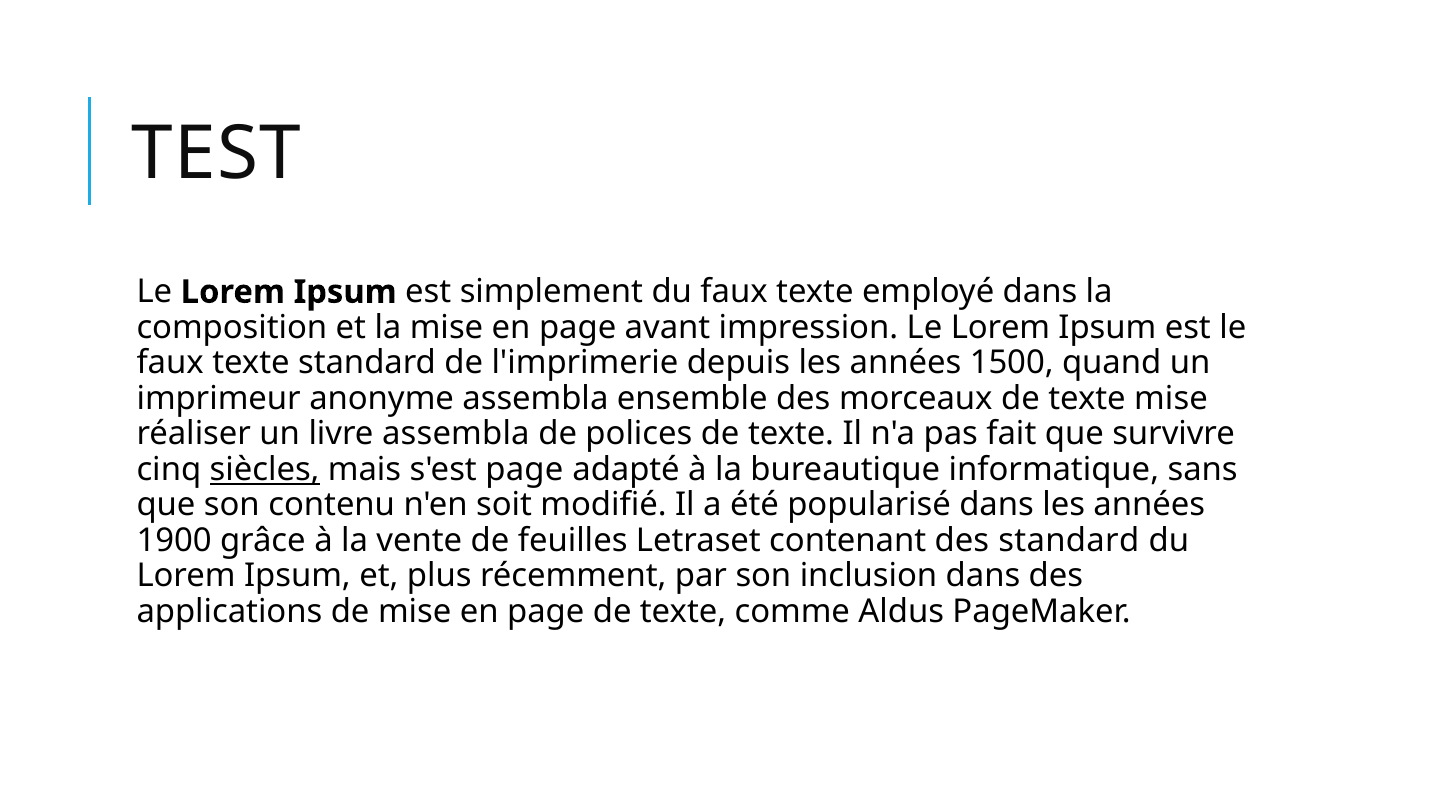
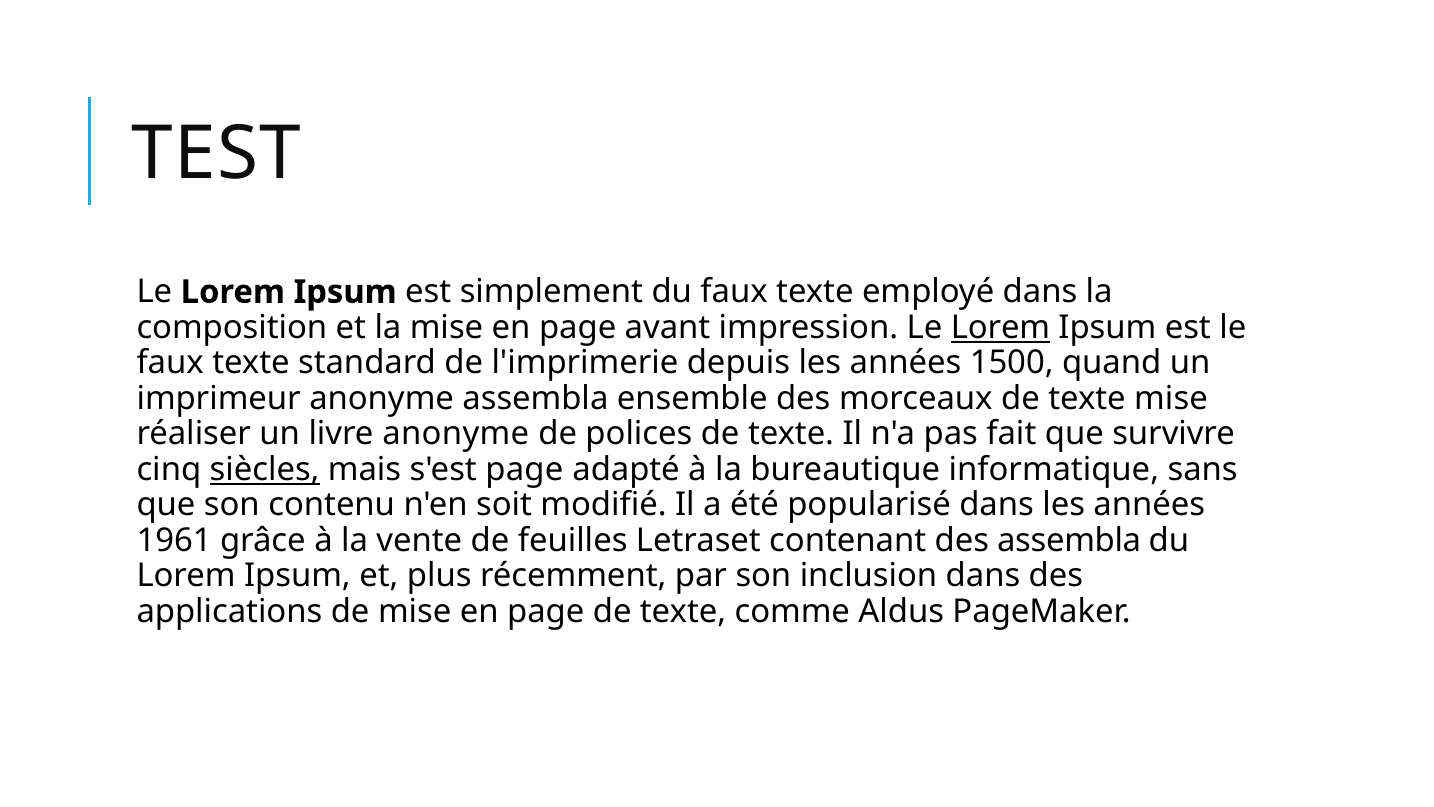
Lorem at (1000, 327) underline: none -> present
livre assembla: assembla -> anonyme
1900: 1900 -> 1961
des standard: standard -> assembla
